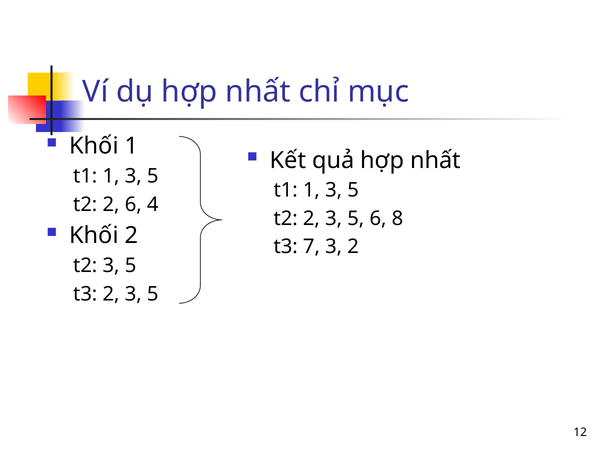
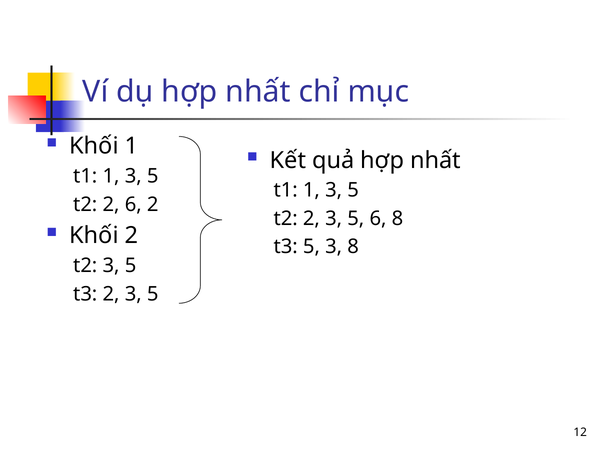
6 4: 4 -> 2
t3 7: 7 -> 5
3 2: 2 -> 8
